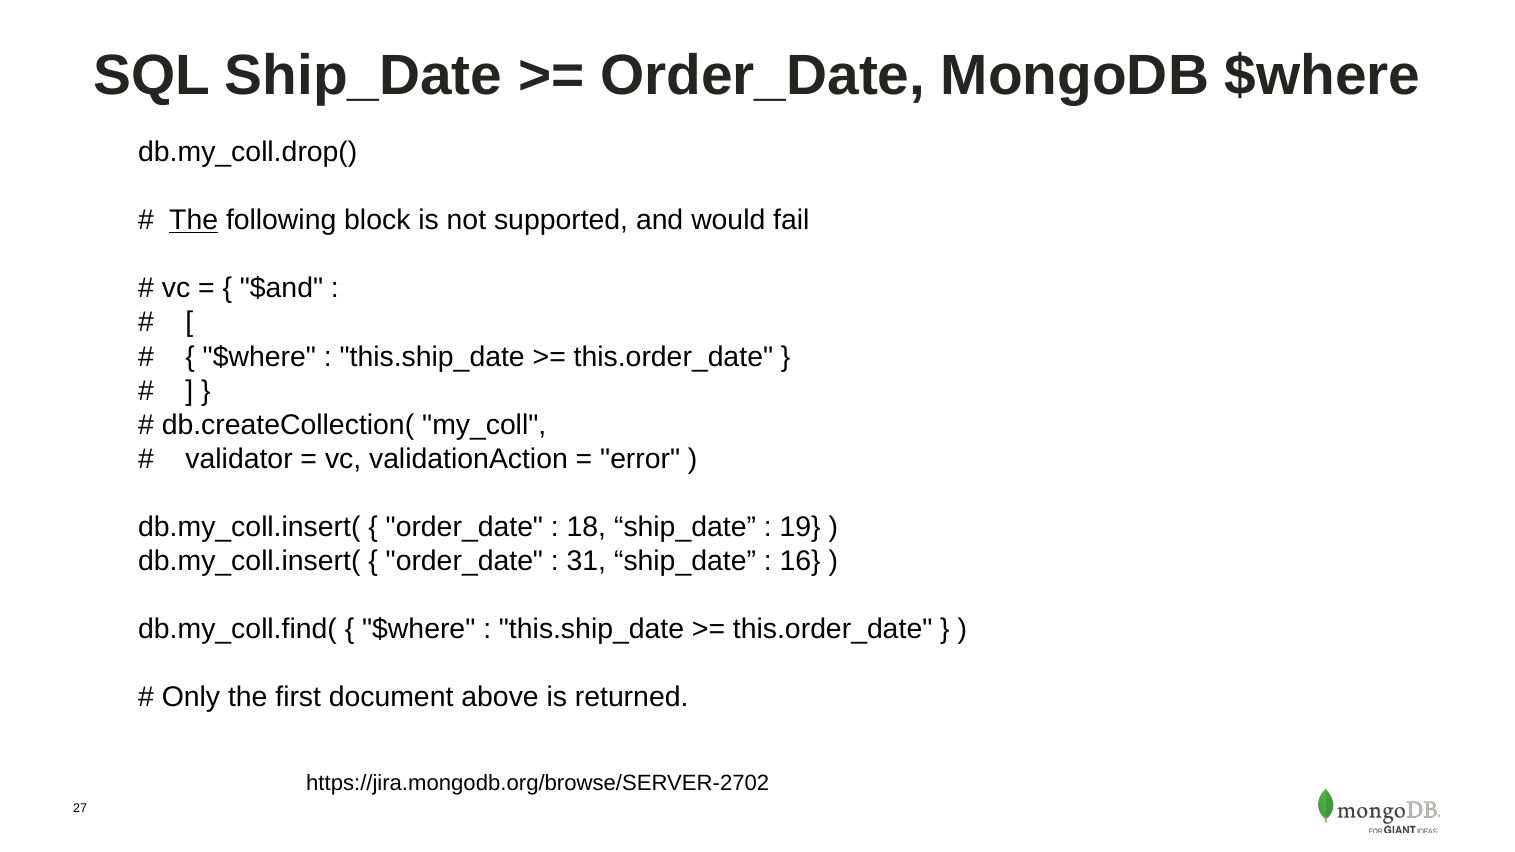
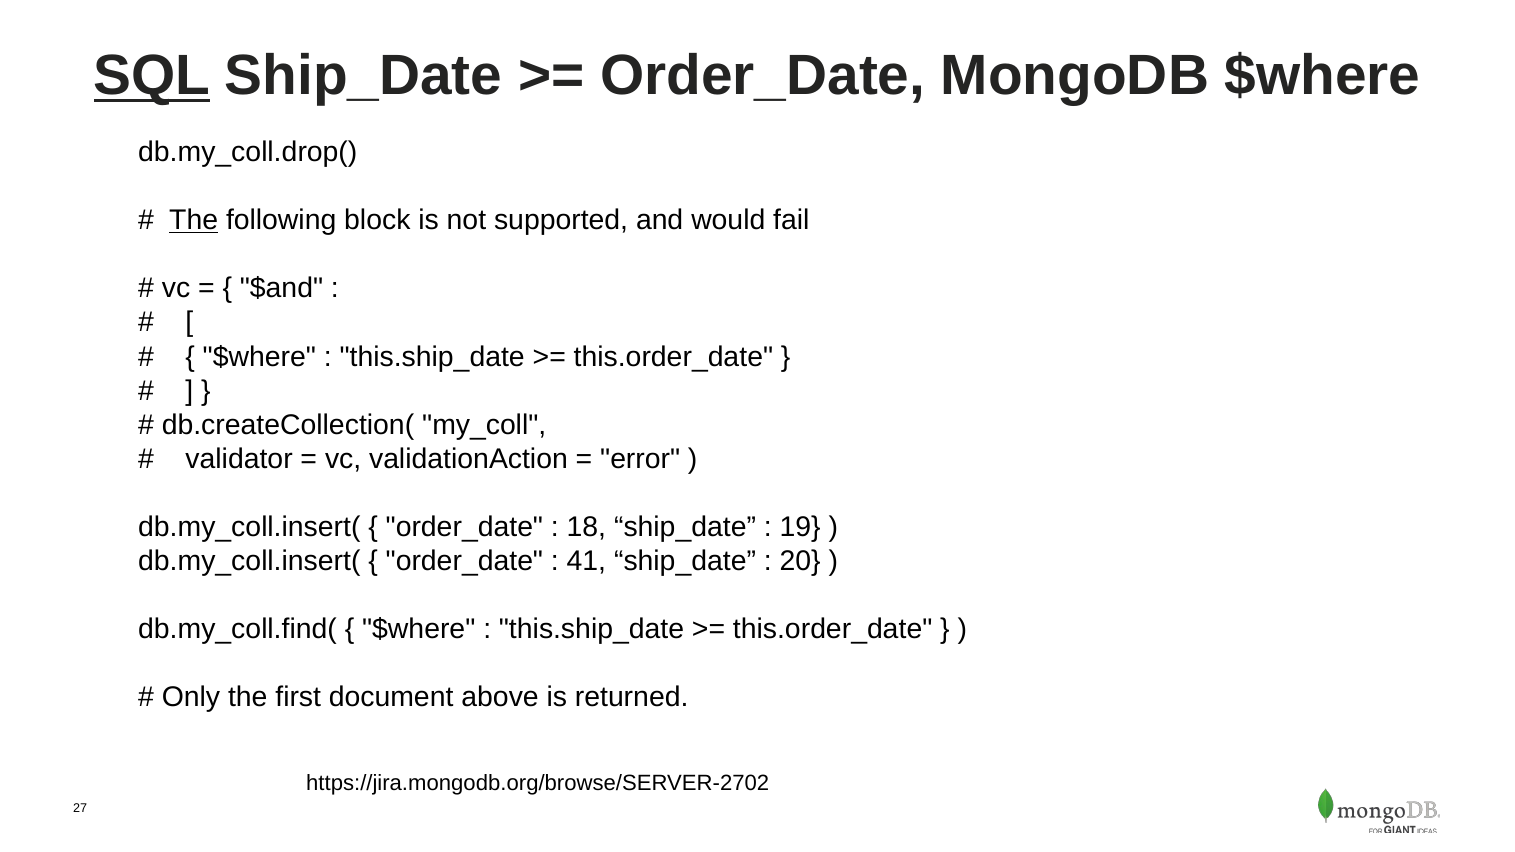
SQL underline: none -> present
31: 31 -> 41
16: 16 -> 20
